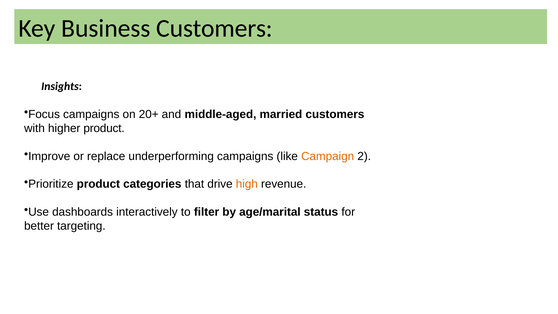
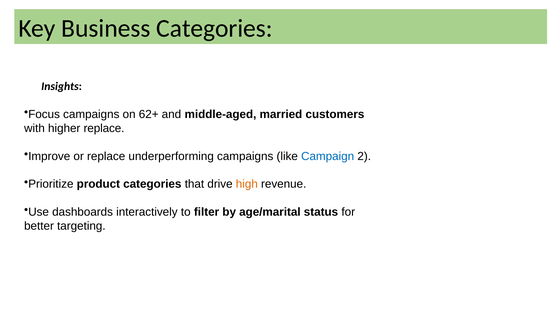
Business Customers: Customers -> Categories
20+: 20+ -> 62+
higher product: product -> replace
Campaign colour: orange -> blue
